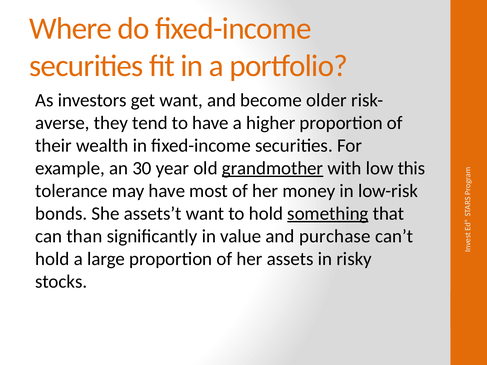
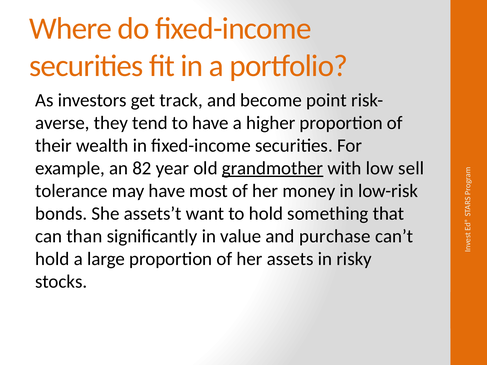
get want: want -> track
older: older -> point
30: 30 -> 82
this: this -> sell
something underline: present -> none
